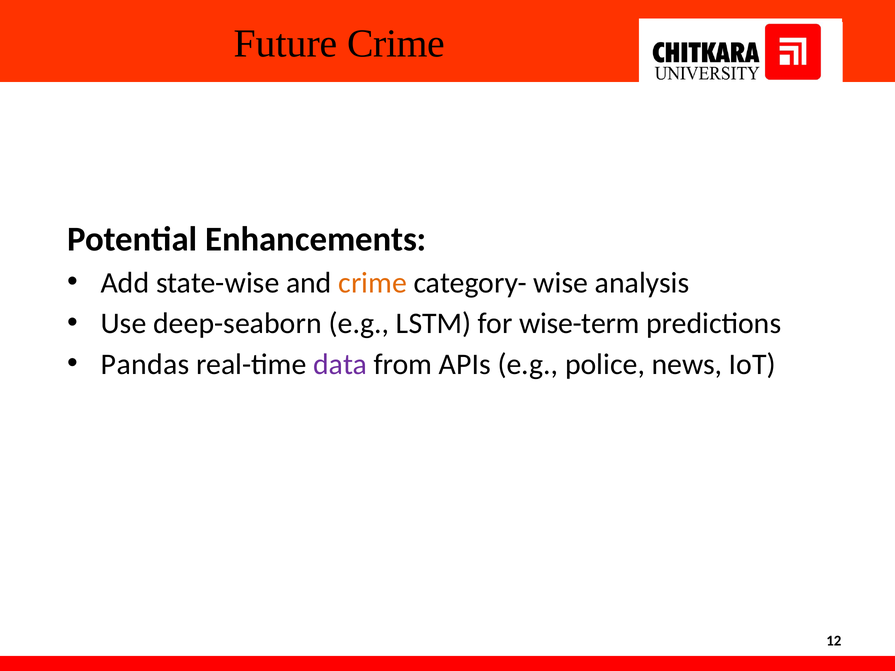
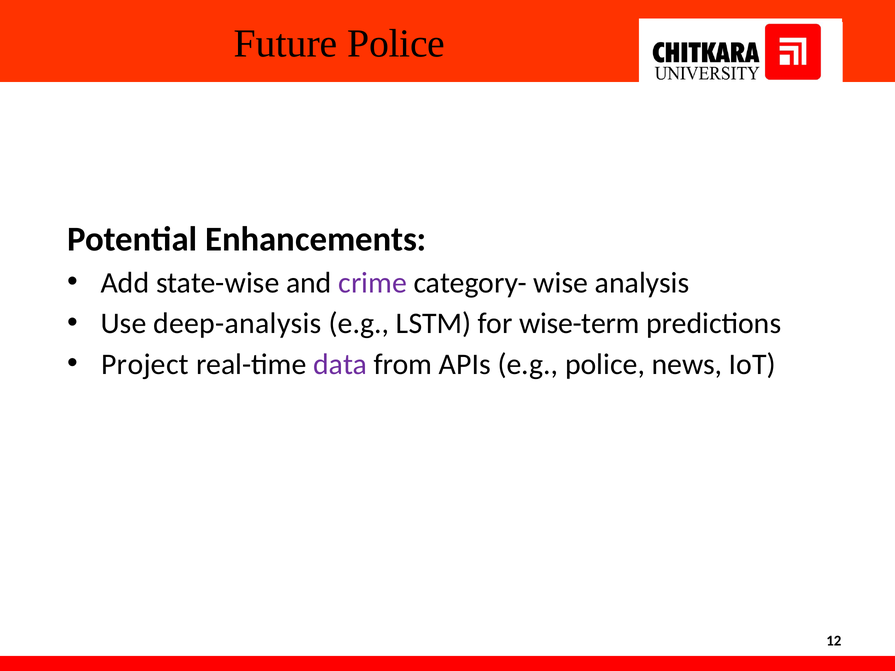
Future Crime: Crime -> Police
crime at (373, 283) colour: orange -> purple
deep-seaborn: deep-seaborn -> deep-analysis
Pandas: Pandas -> Project
